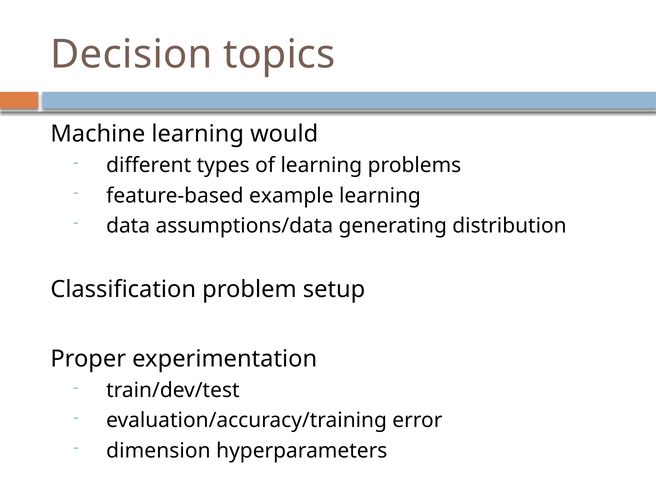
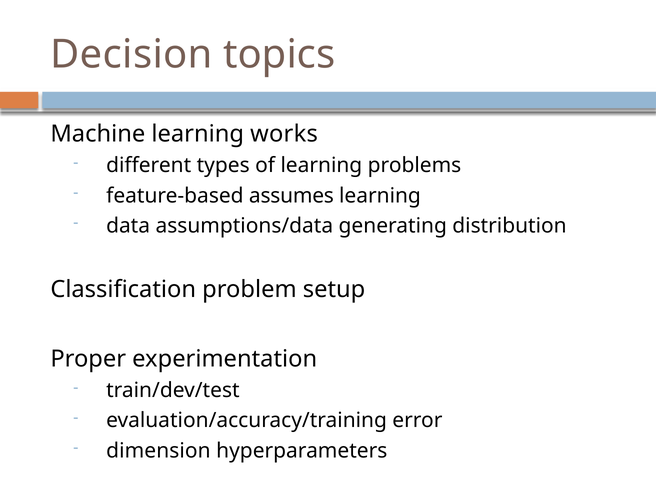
would: would -> works
example: example -> assumes
